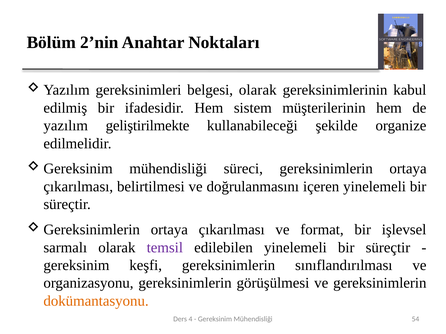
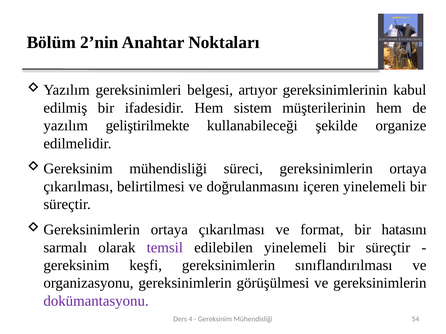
belgesi olarak: olarak -> artıyor
işlevsel: işlevsel -> hatasını
dokümantasyonu colour: orange -> purple
